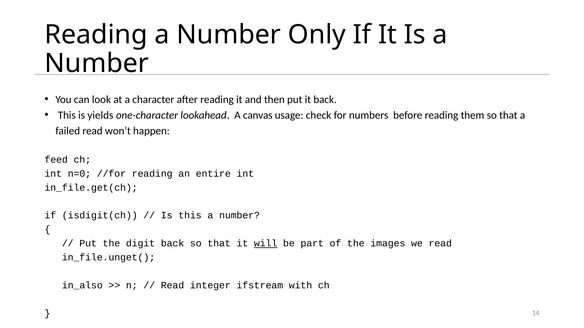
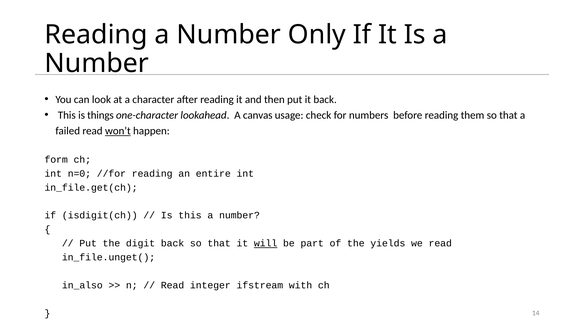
yields: yields -> things
won’t underline: none -> present
feed: feed -> form
images: images -> yields
